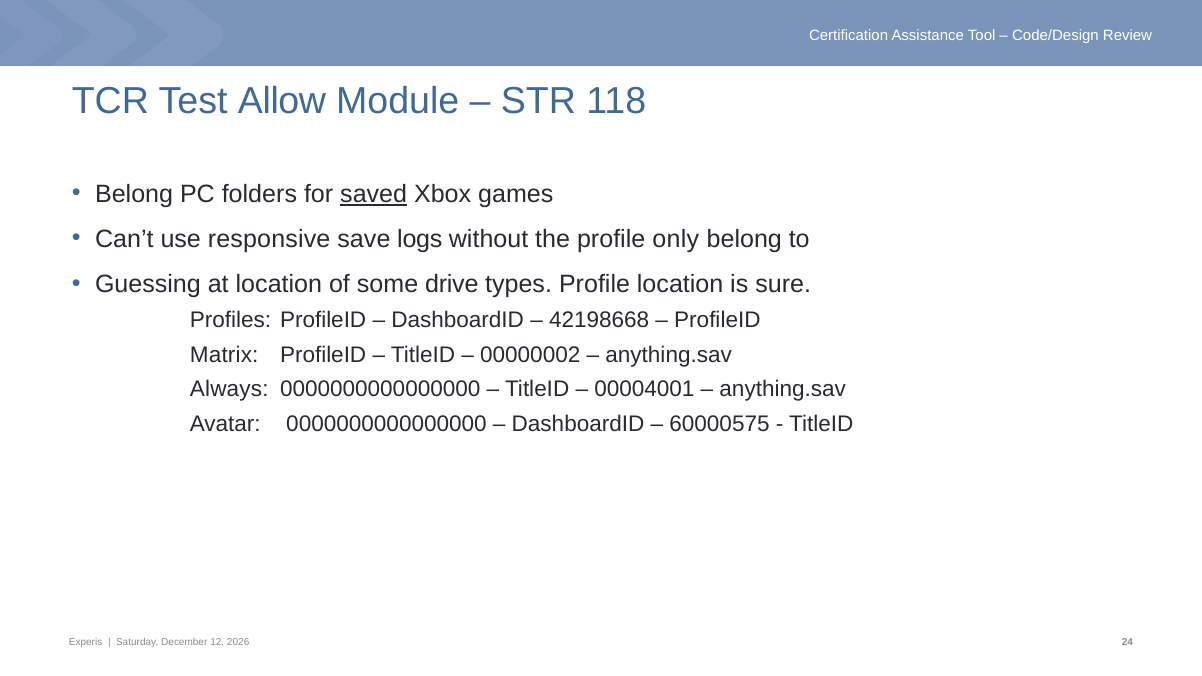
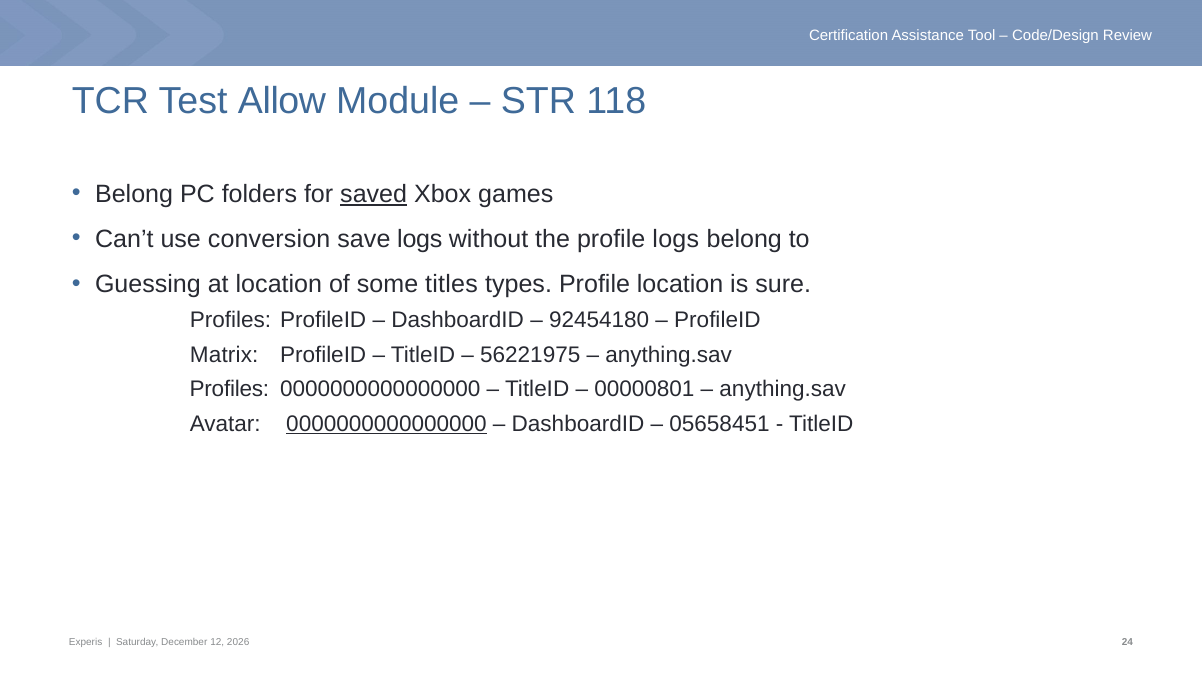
responsive: responsive -> conversion
profile only: only -> logs
drive: drive -> titles
42198668: 42198668 -> 92454180
00000002: 00000002 -> 56221975
Always at (229, 389): Always -> Profiles
00004001: 00004001 -> 00000801
0000000000000000 at (386, 424) underline: none -> present
60000575: 60000575 -> 05658451
